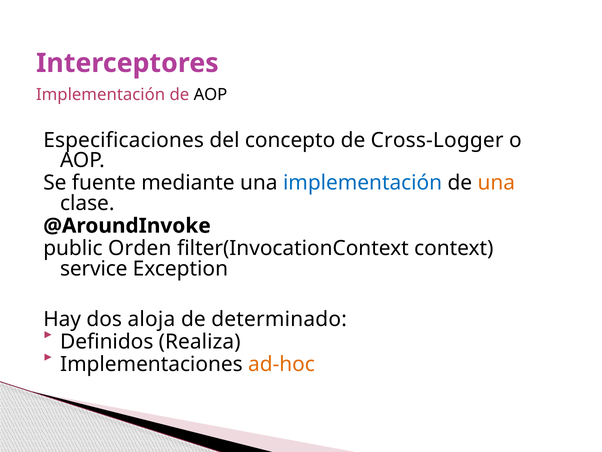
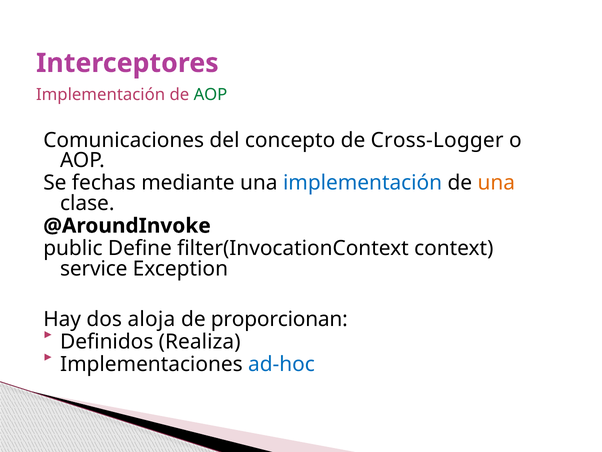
AOP at (210, 95) colour: black -> green
Especificaciones: Especificaciones -> Comunicaciones
fuente: fuente -> fechas
Orden: Orden -> Define
determinado: determinado -> proporcionan
ad-hoc colour: orange -> blue
